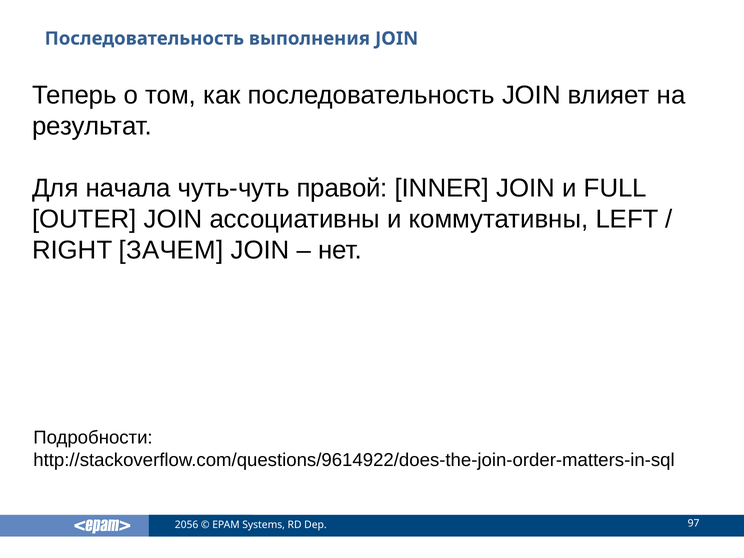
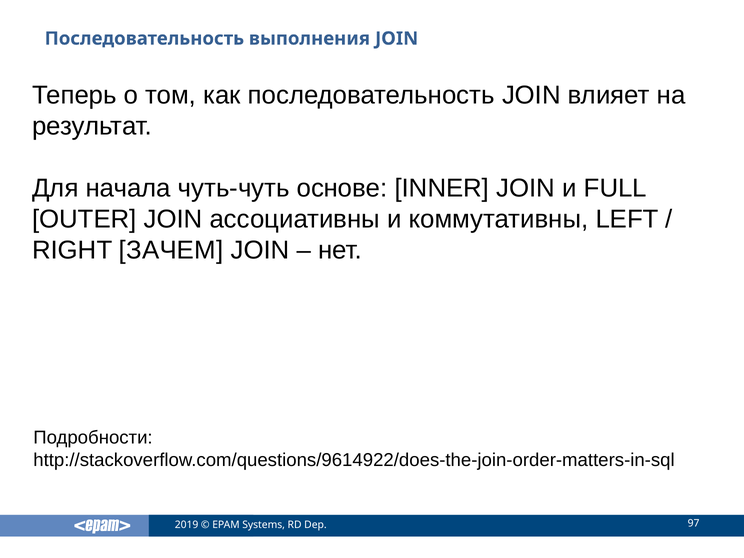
правой: правой -> основе
2056: 2056 -> 2019
